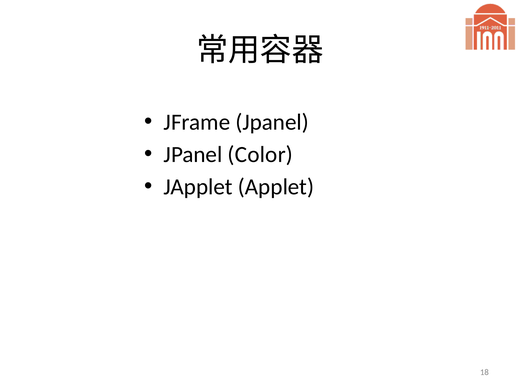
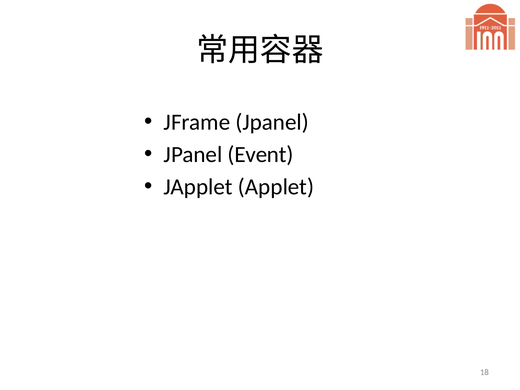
Color: Color -> Event
